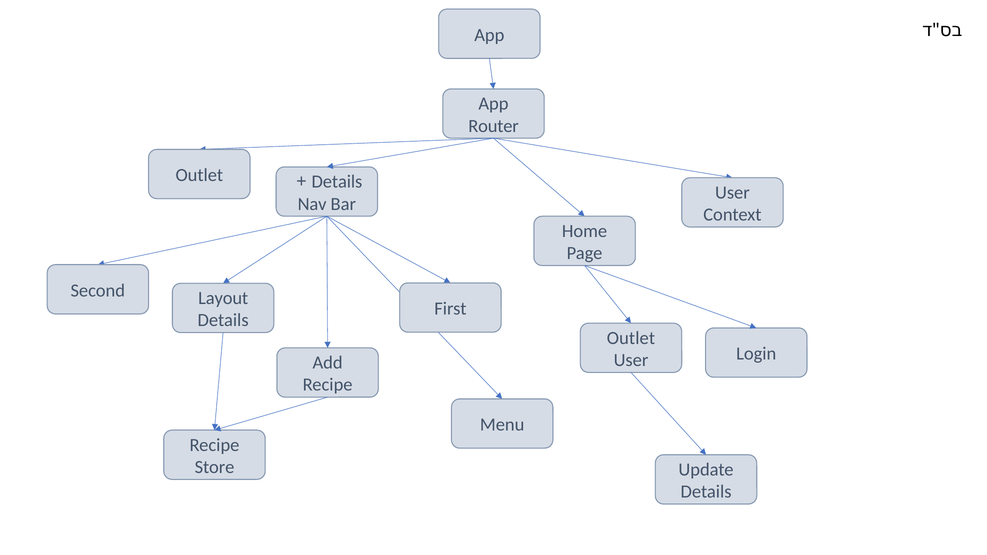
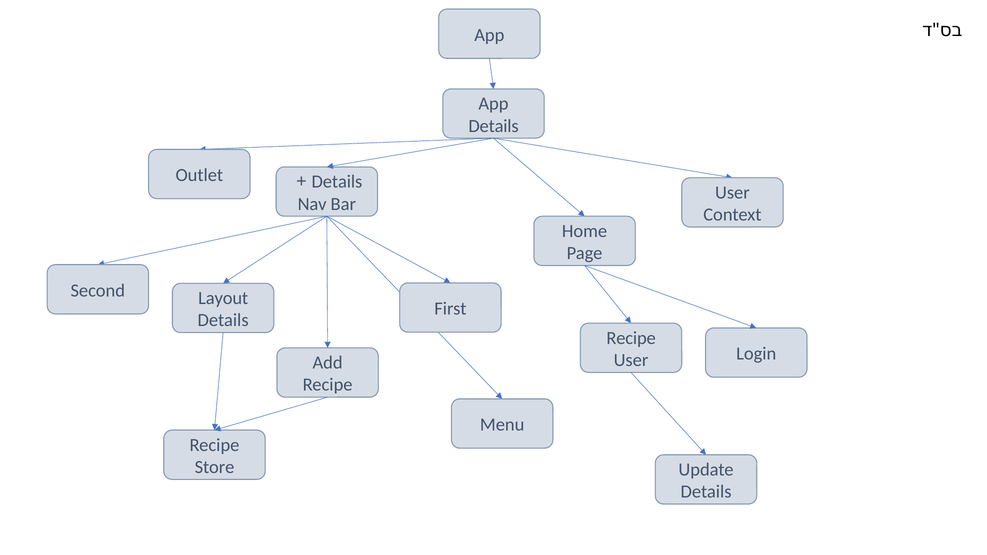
Router at (494, 126): Router -> Details
Outlet at (631, 338): Outlet -> Recipe
